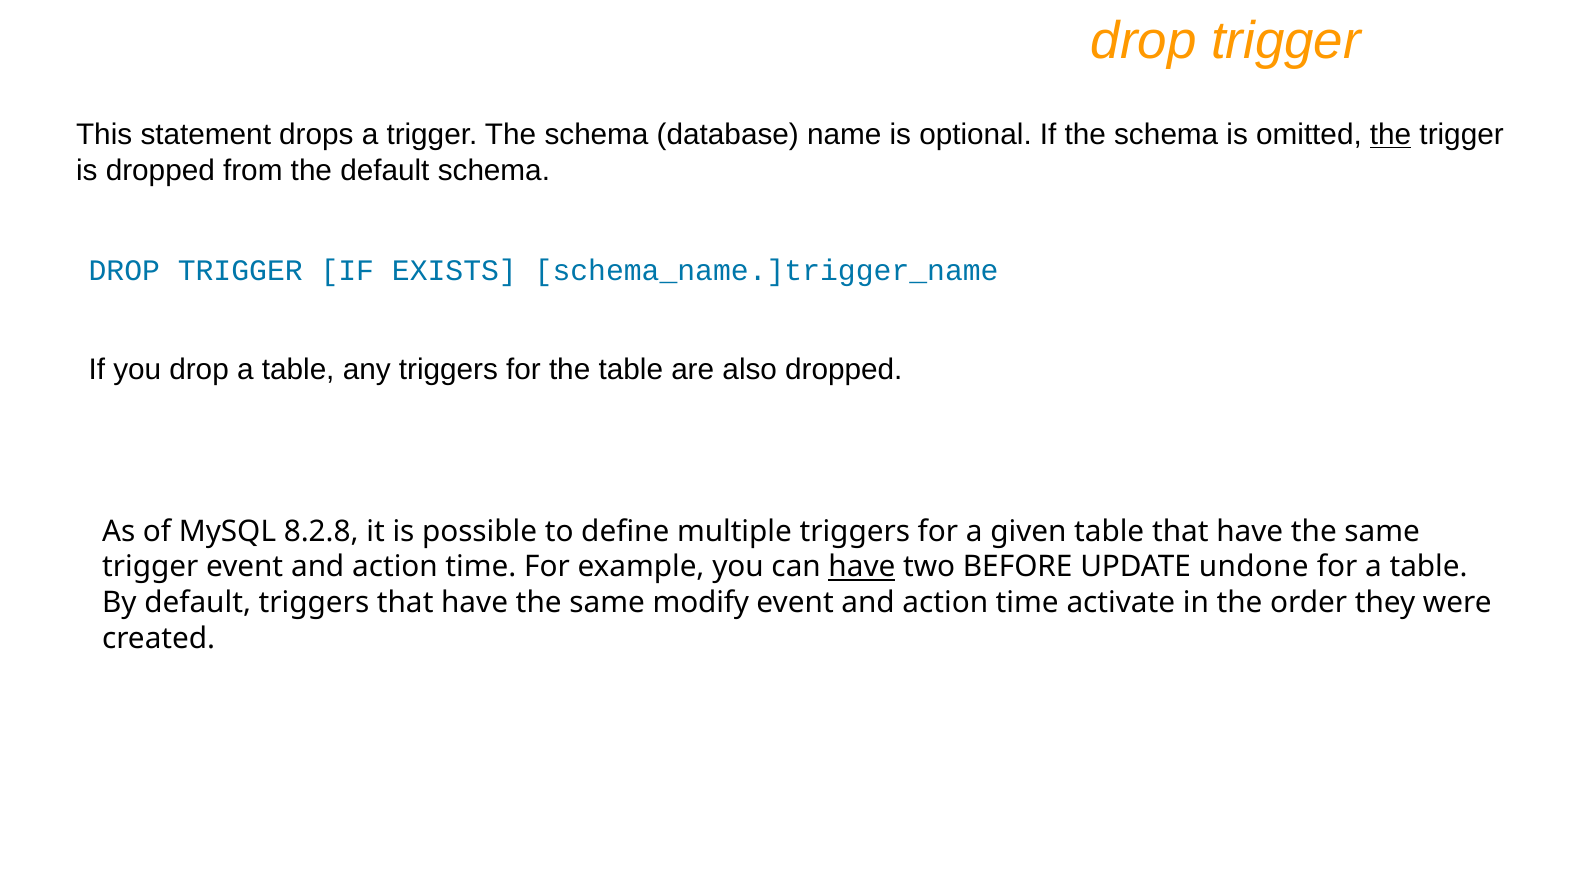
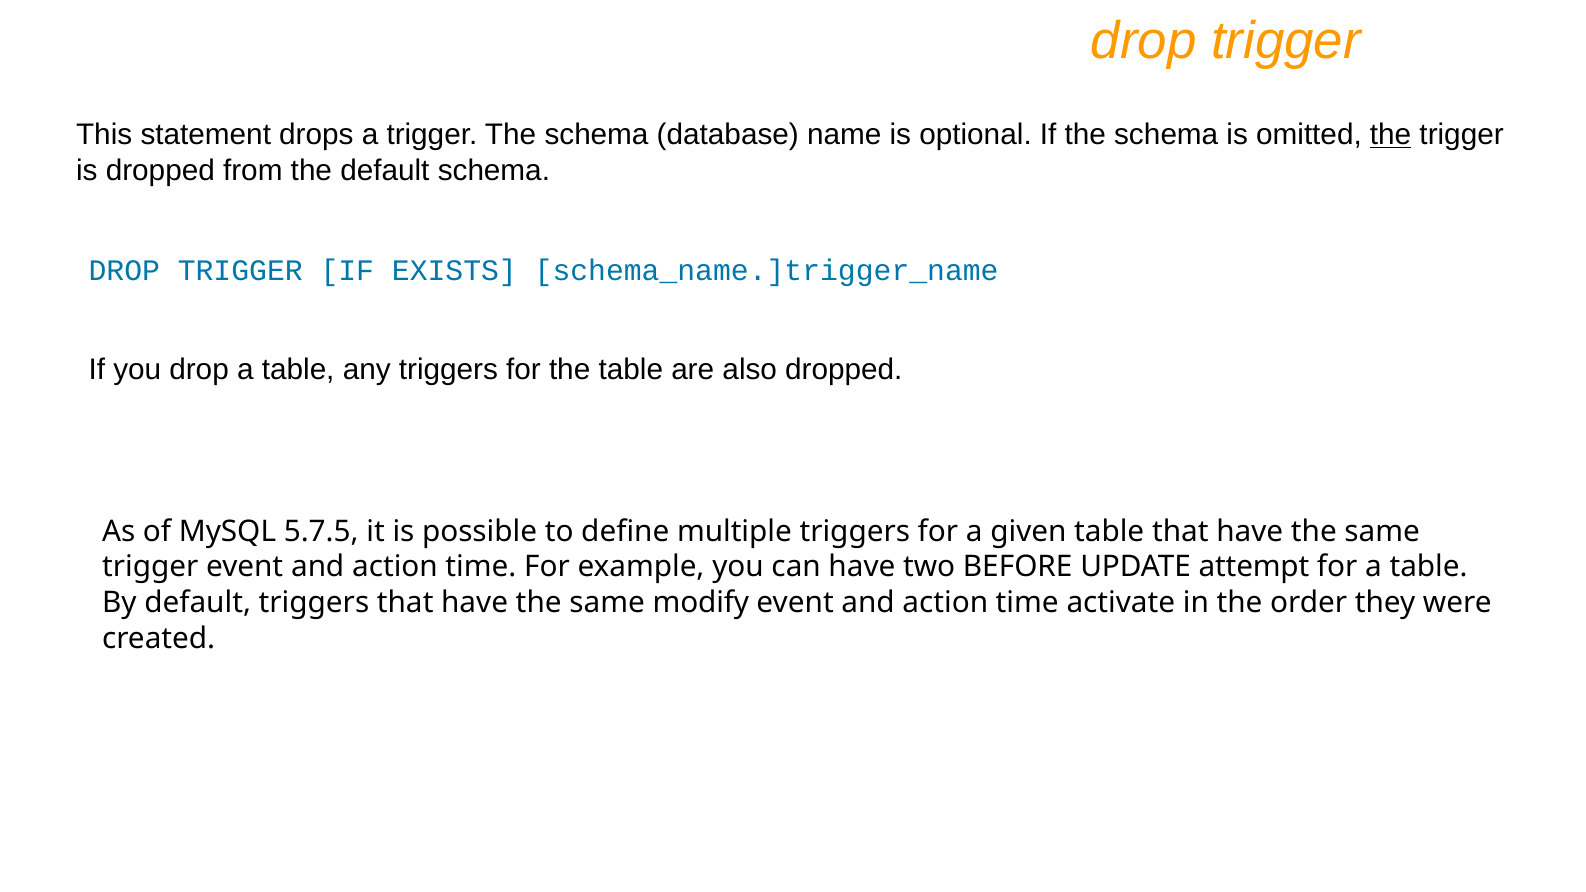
8.2.8: 8.2.8 -> 5.7.5
have at (862, 567) underline: present -> none
undone: undone -> attempt
